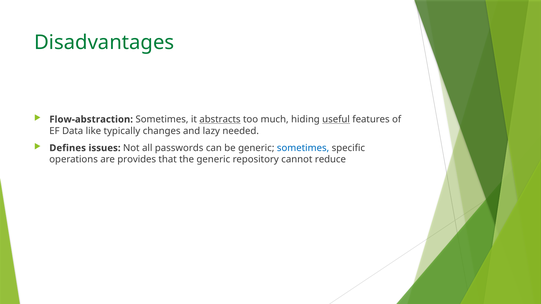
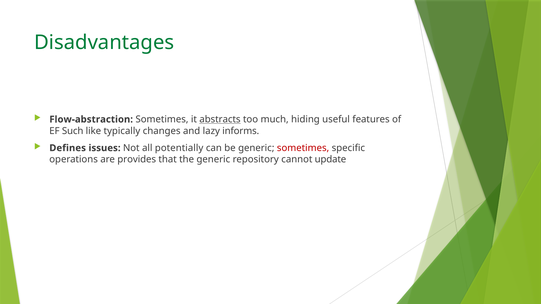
useful underline: present -> none
Data: Data -> Such
needed: needed -> informs
passwords: passwords -> potentially
sometimes at (303, 148) colour: blue -> red
reduce: reduce -> update
